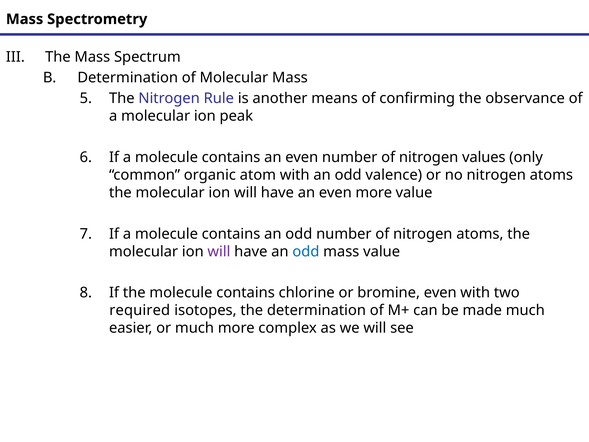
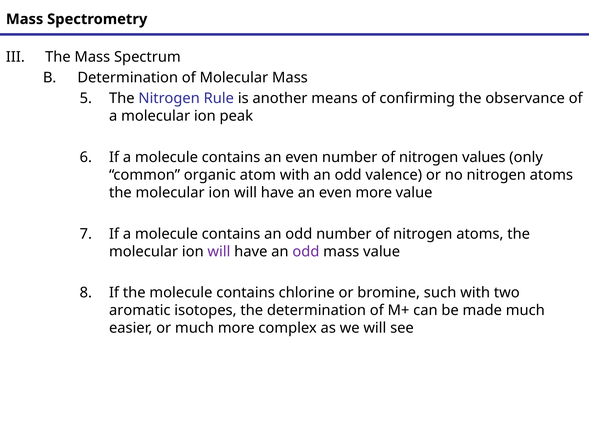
odd at (306, 251) colour: blue -> purple
bromine even: even -> such
required: required -> aromatic
